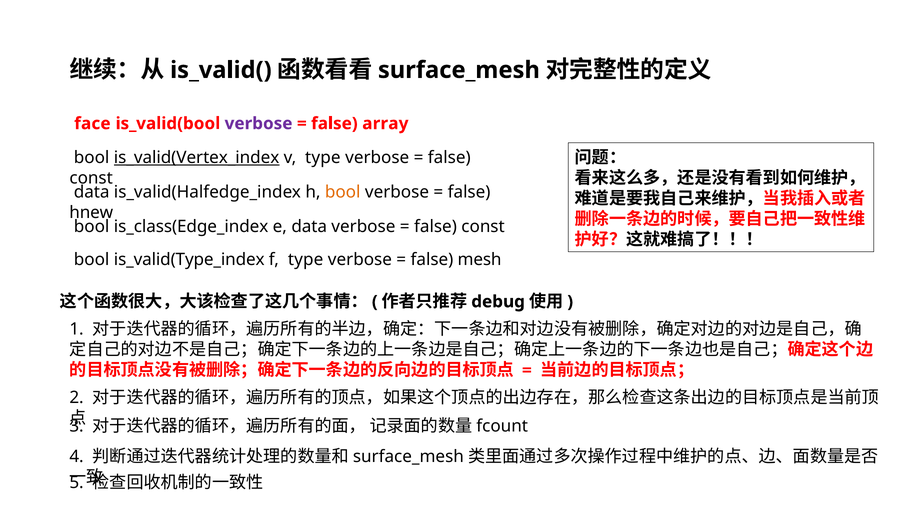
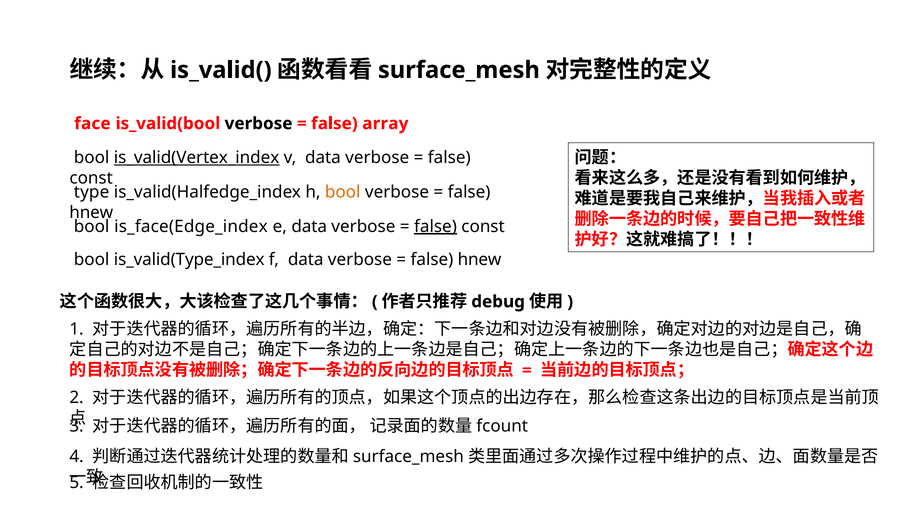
verbose at (259, 124) colour: purple -> black
v type: type -> data
data at (92, 192): data -> type
is_class(Edge_index: is_class(Edge_index -> is_face(Edge_index
false at (435, 226) underline: none -> present
f type: type -> data
mesh at (480, 259): mesh -> hnew
